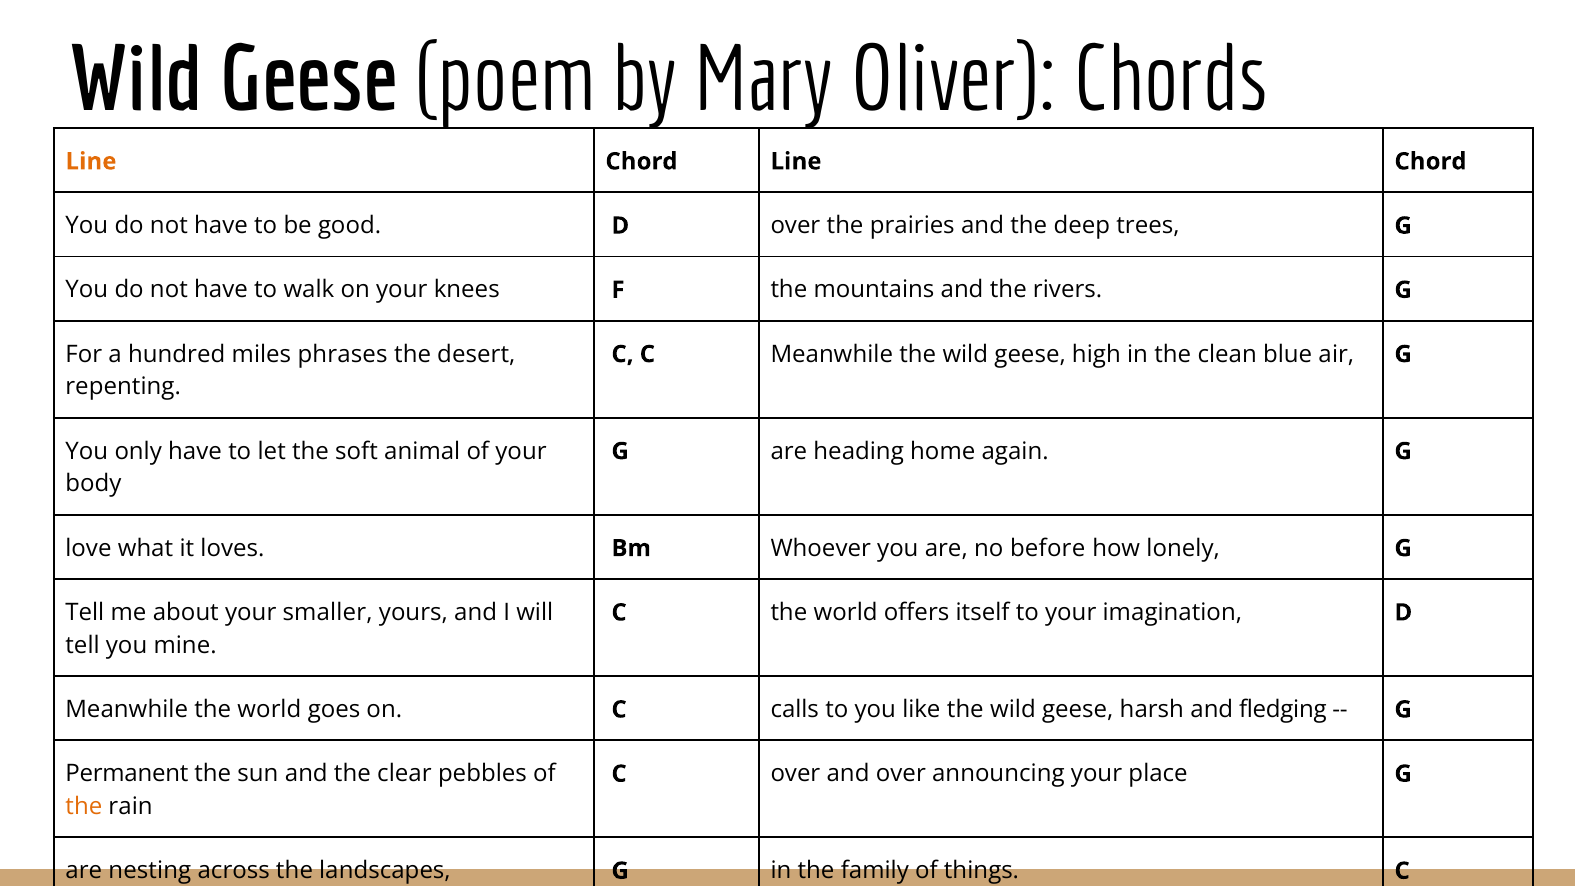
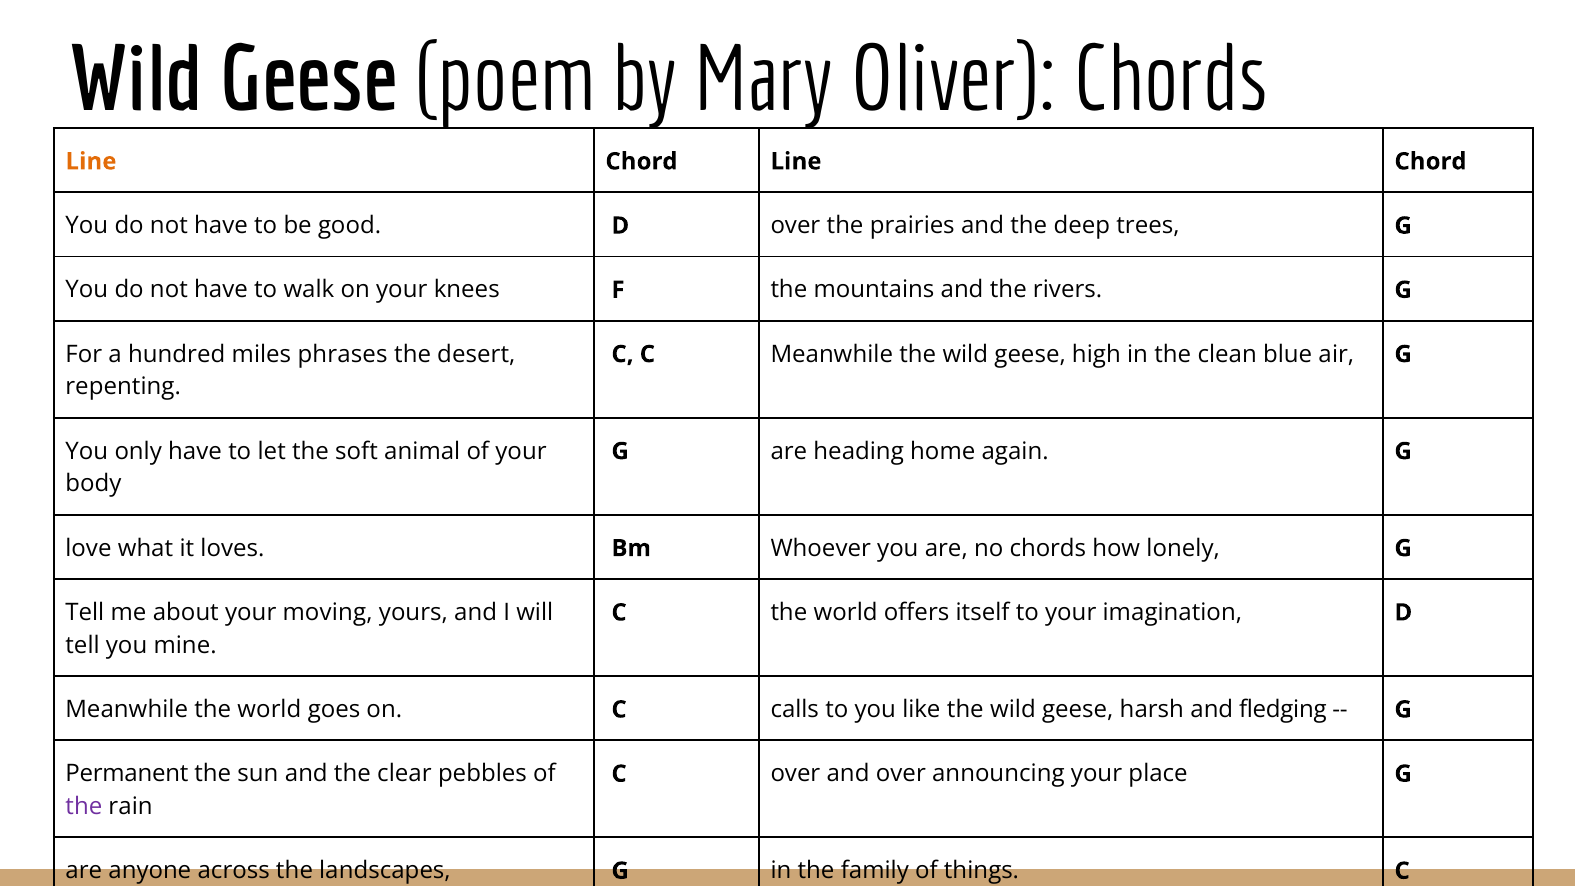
no before: before -> chords
smaller: smaller -> moving
the at (84, 807) colour: orange -> purple
nesting: nesting -> anyone
